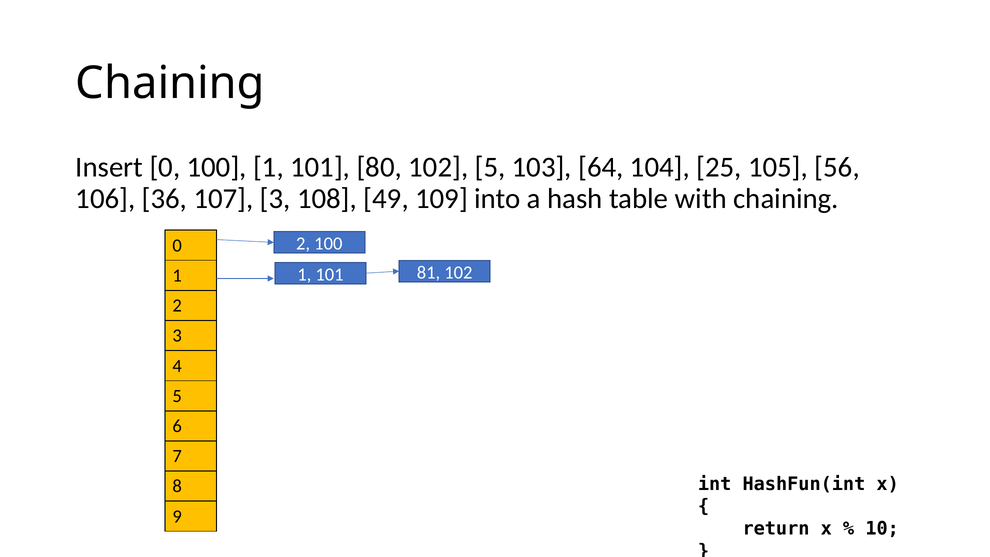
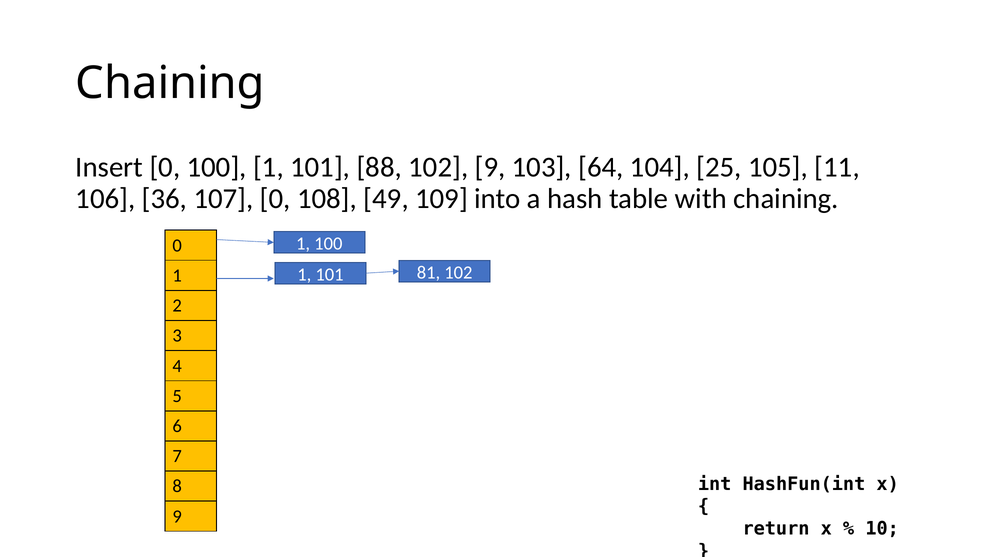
80: 80 -> 88
102 5: 5 -> 9
56: 56 -> 11
107 3: 3 -> 0
2 at (303, 244): 2 -> 1
